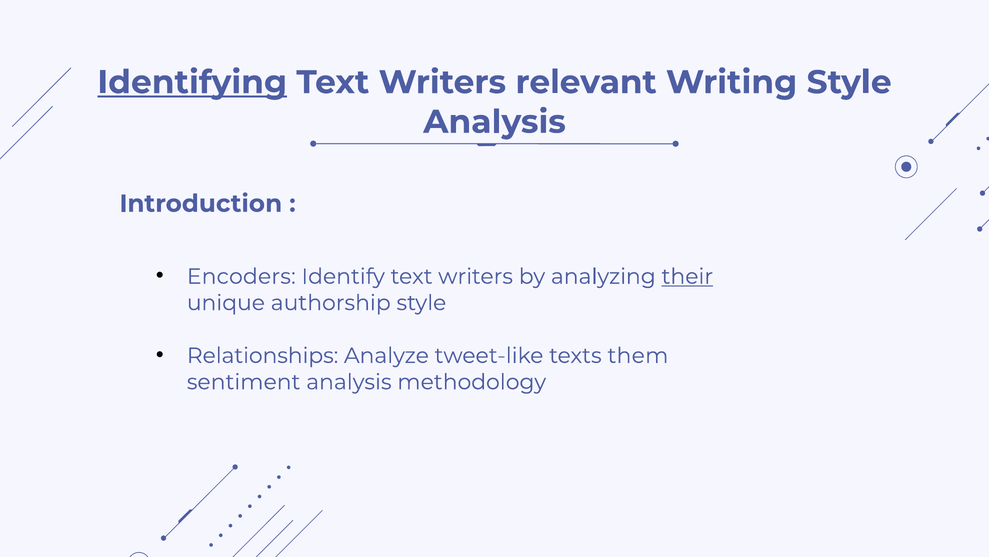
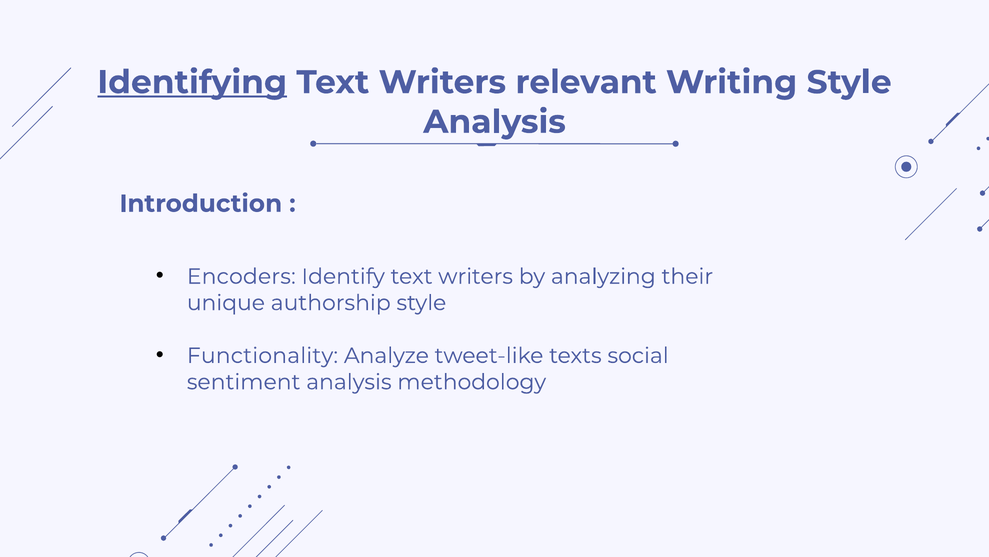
their underline: present -> none
Relationships: Relationships -> Functionality
them: them -> social
